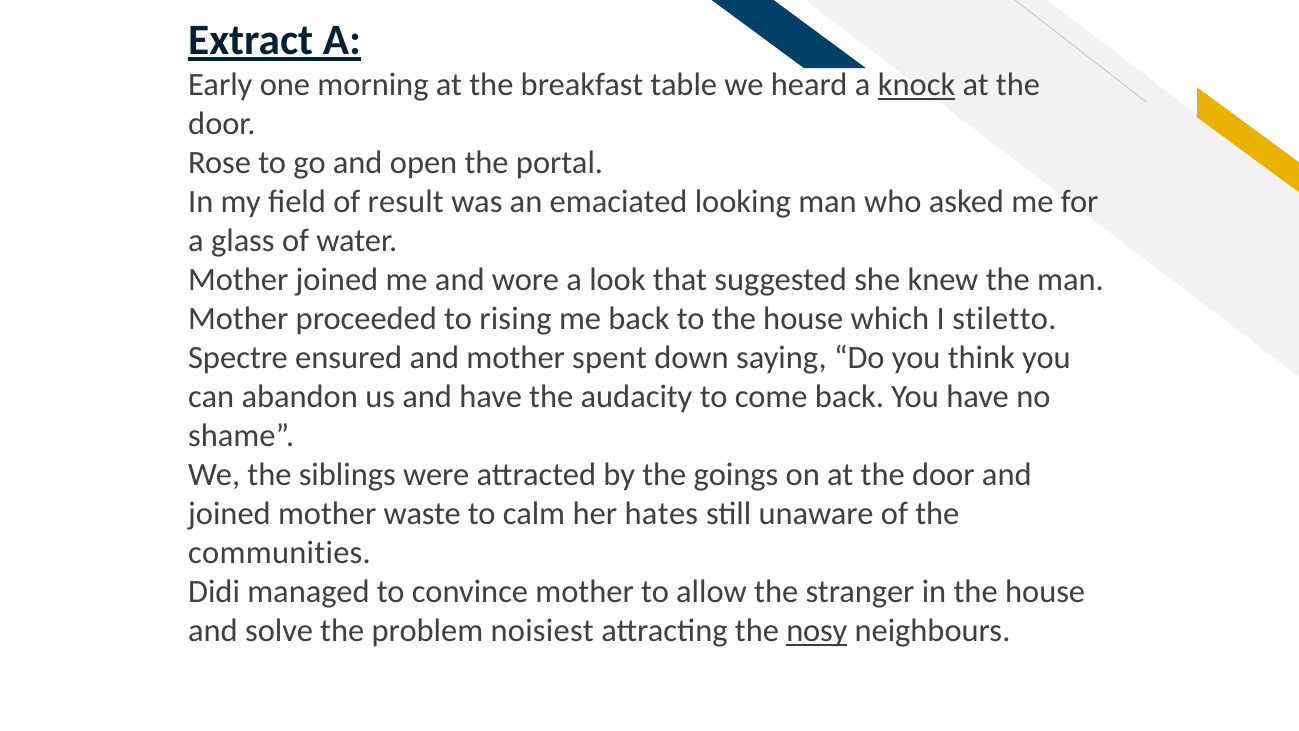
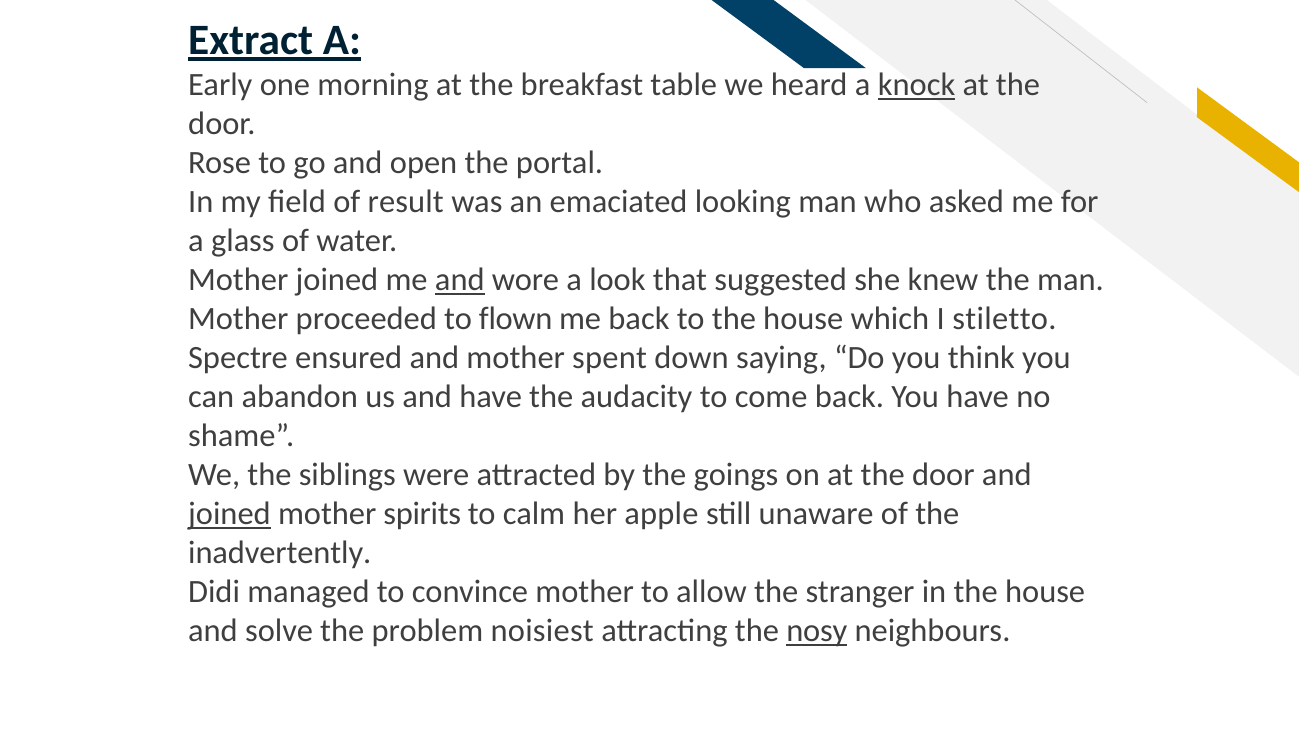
and at (460, 280) underline: none -> present
rising: rising -> flown
joined at (229, 513) underline: none -> present
waste: waste -> spirits
hates: hates -> apple
communities: communities -> inadvertently
